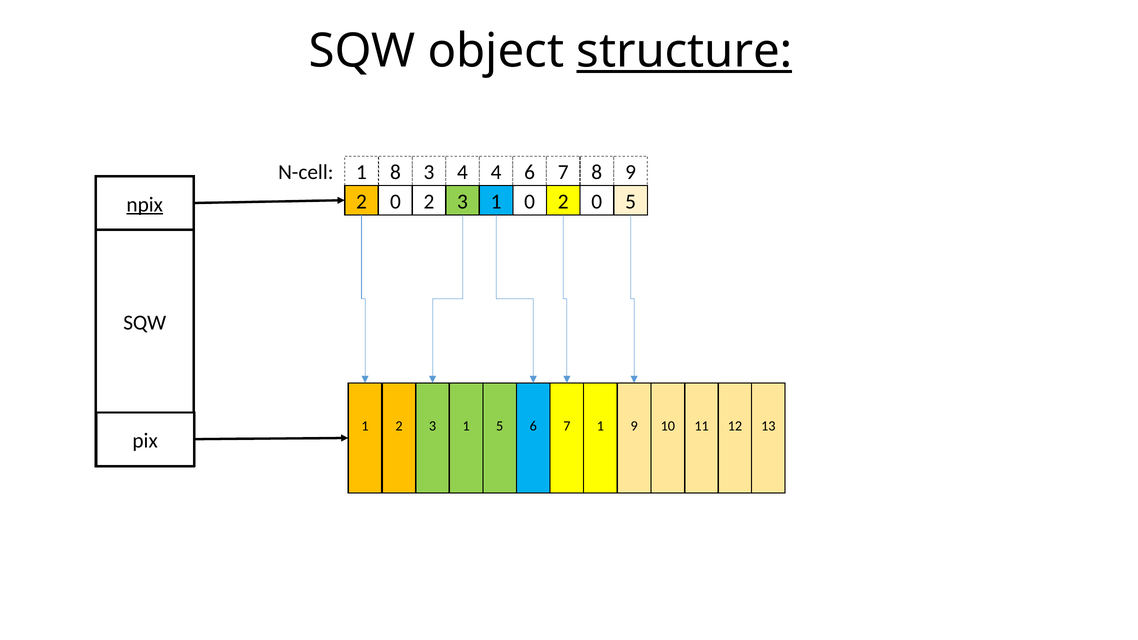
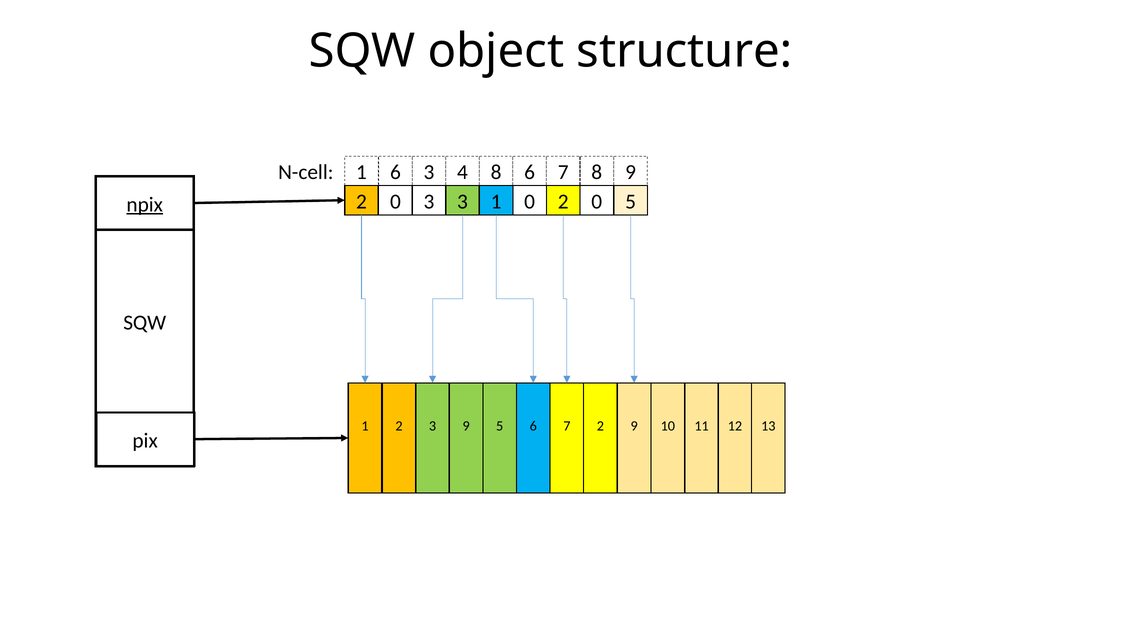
structure underline: present -> none
1 8: 8 -> 6
4 4: 4 -> 8
2 0 2: 2 -> 3
1 2 3 1: 1 -> 9
7 1: 1 -> 2
